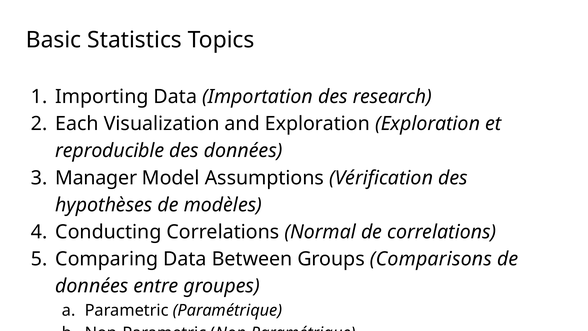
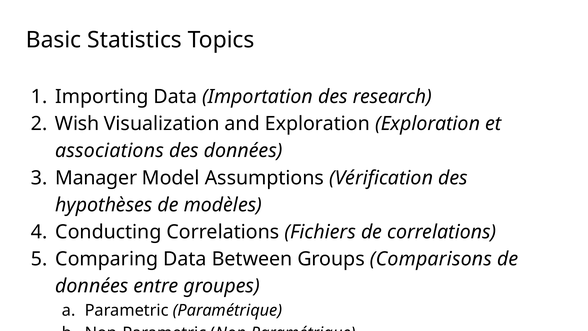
Each: Each -> Wish
reproducible: reproducible -> associations
Normal: Normal -> Fichiers
